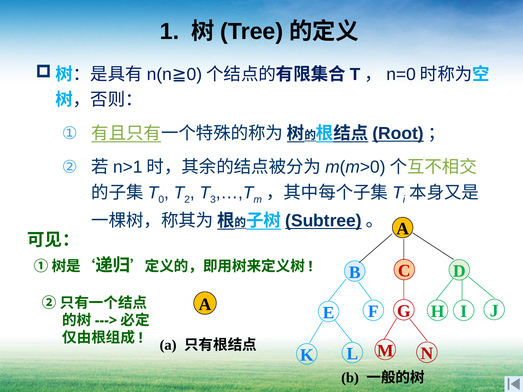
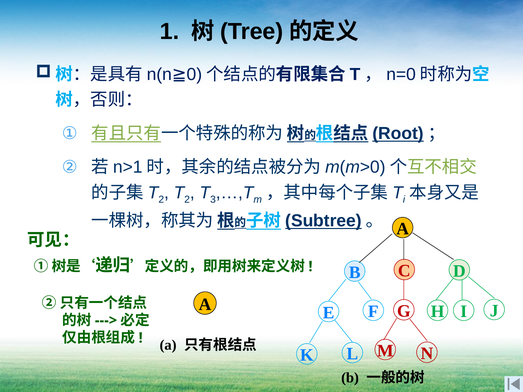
0 at (161, 200): 0 -> 2
